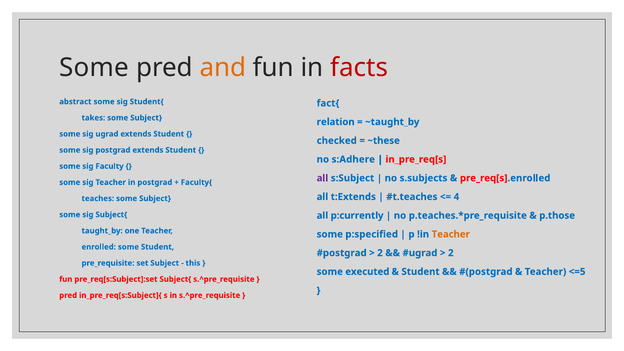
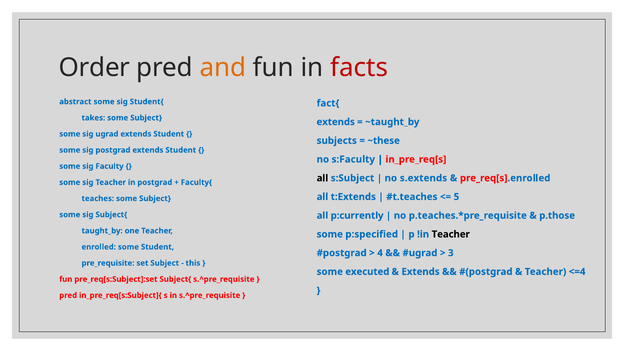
Some at (94, 68): Some -> Order
relation at (336, 122): relation -> extends
checked: checked -> subjects
s:Adhere: s:Adhere -> s:Faculty
all at (322, 178) colour: purple -> black
s.subjects: s.subjects -> s.extends
4: 4 -> 5
Teacher at (451, 234) colour: orange -> black
2 at (380, 253): 2 -> 4
2 at (451, 253): 2 -> 3
Student at (421, 272): Student -> Extends
<=5: <=5 -> <=4
